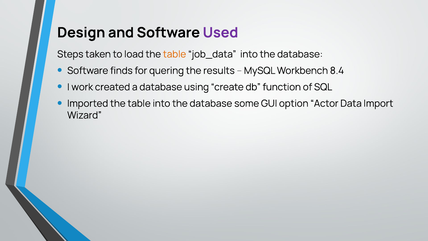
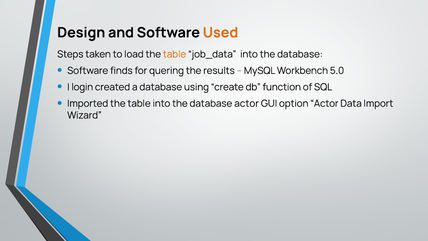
Used colour: purple -> orange
8.4: 8.4 -> 5.0
work: work -> login
database some: some -> actor
